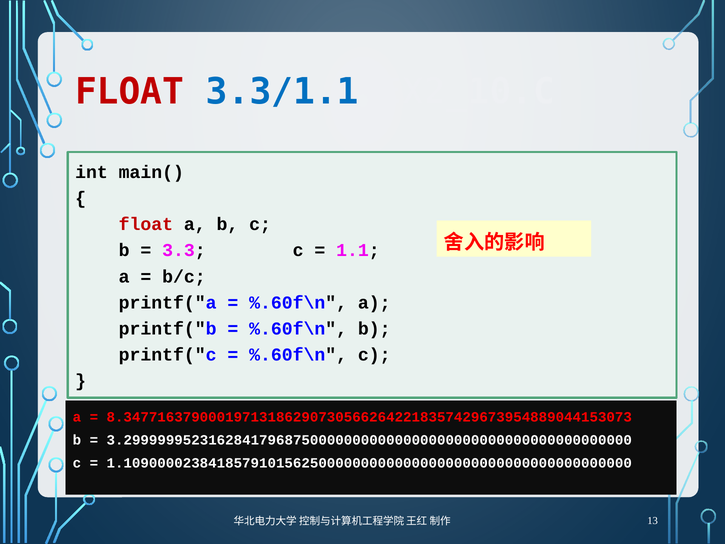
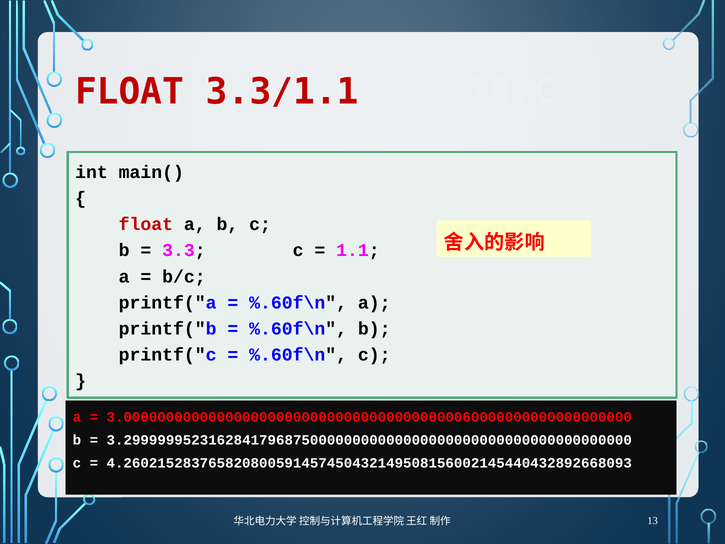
3.3/1.1 colour: blue -> red
8.347716379000197131862907305662642218357429673954889044153073: 8.347716379000197131862907305662642218357429673954889044153073 -> 3.000000000000000000000000000000000000000060000000000000000000
1.109000023841857910156250000000000000000000000000000000000000: 1.109000023841857910156250000000000000000000000000000000000000 -> 4.260215283765820800591457450432149508156002145440432892668093
